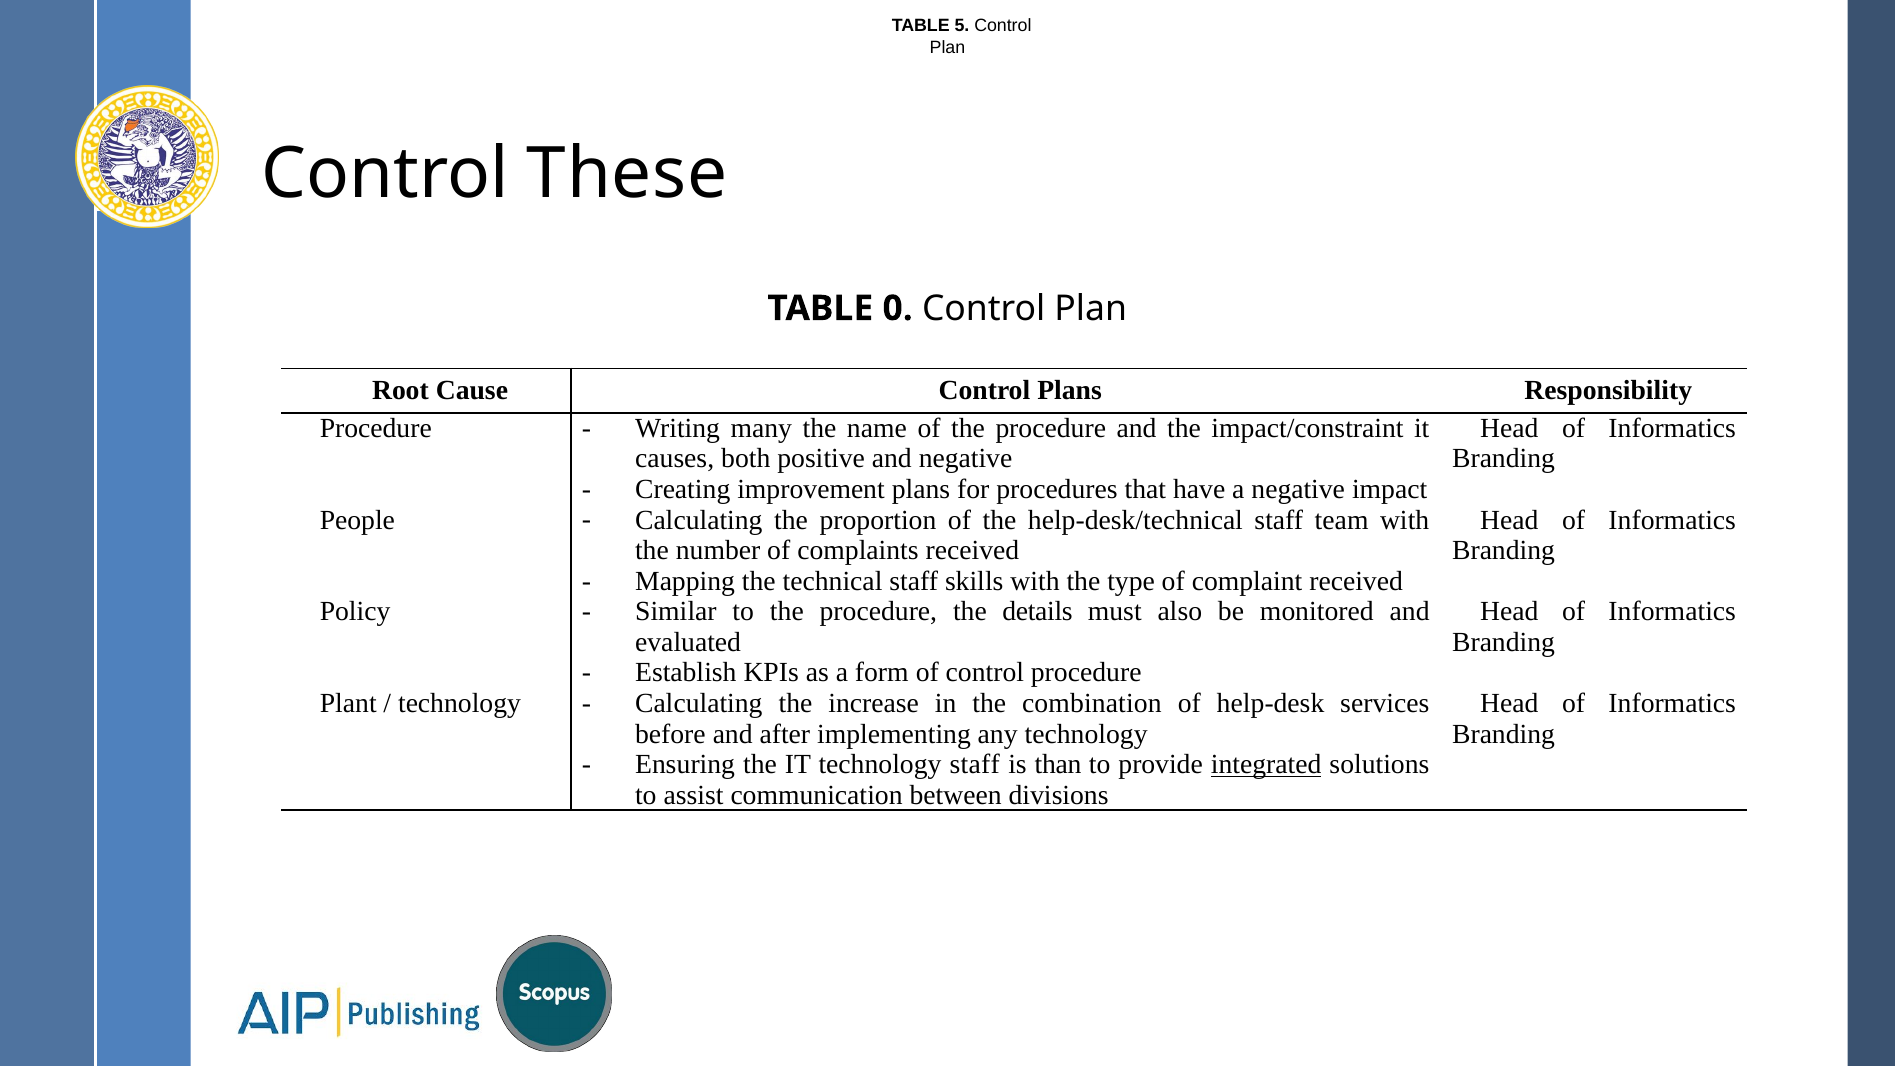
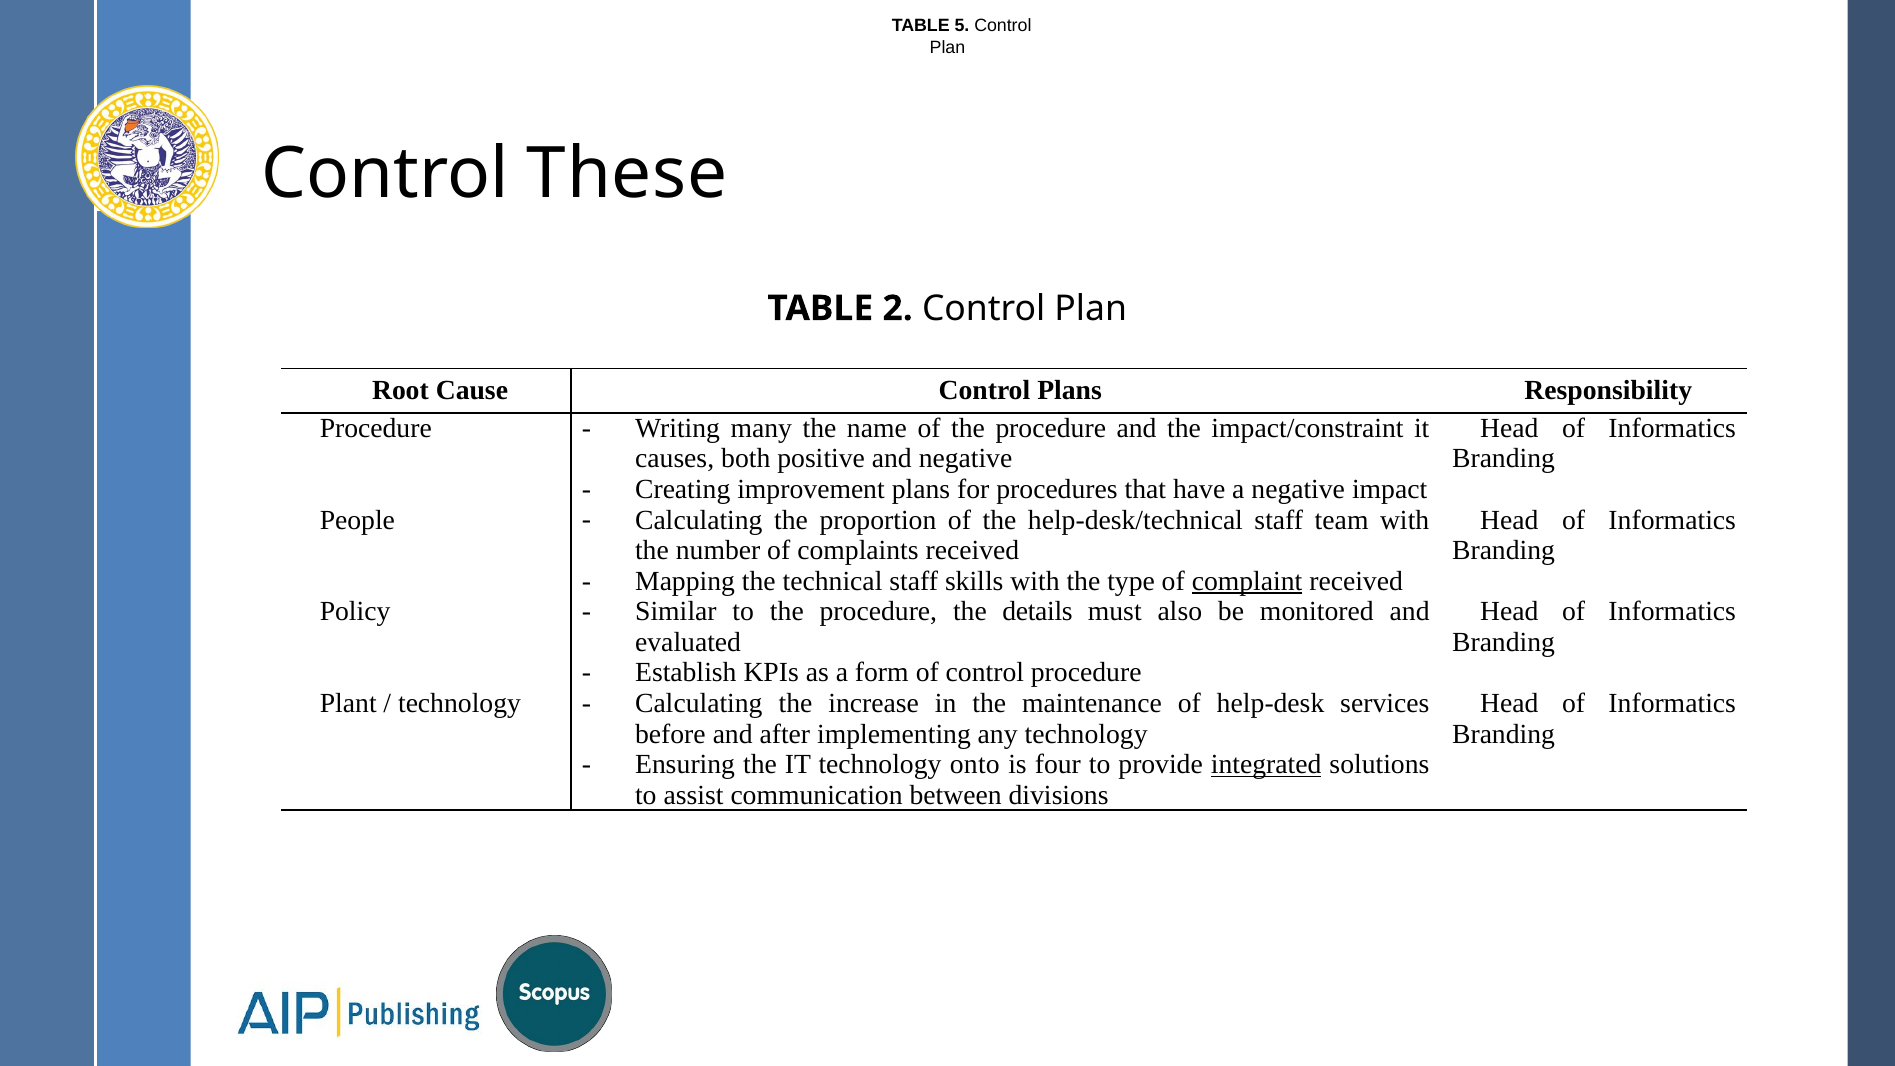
0: 0 -> 2
complaint underline: none -> present
combination: combination -> maintenance
technology staff: staff -> onto
than: than -> four
